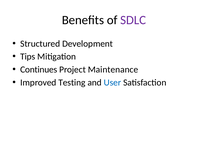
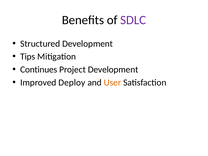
Project Maintenance: Maintenance -> Development
Testing: Testing -> Deploy
User colour: blue -> orange
